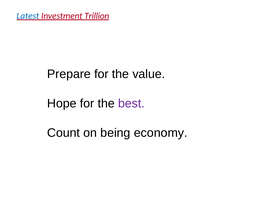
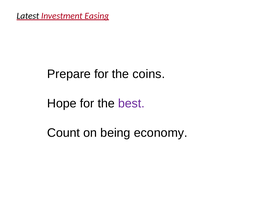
Latest colour: blue -> black
Trillion: Trillion -> Easing
value: value -> coins
